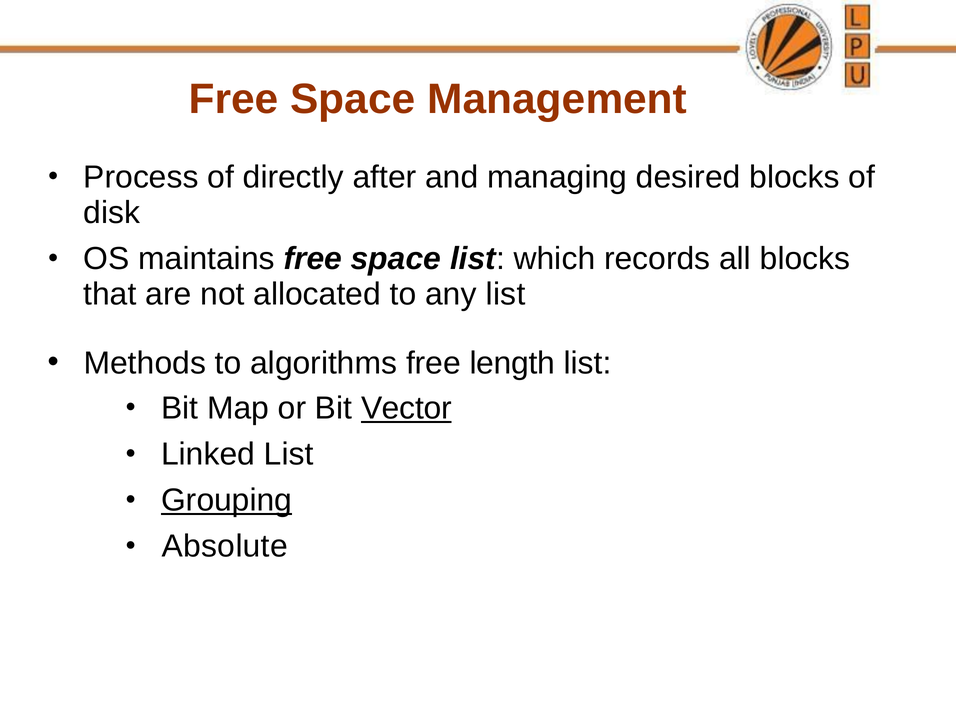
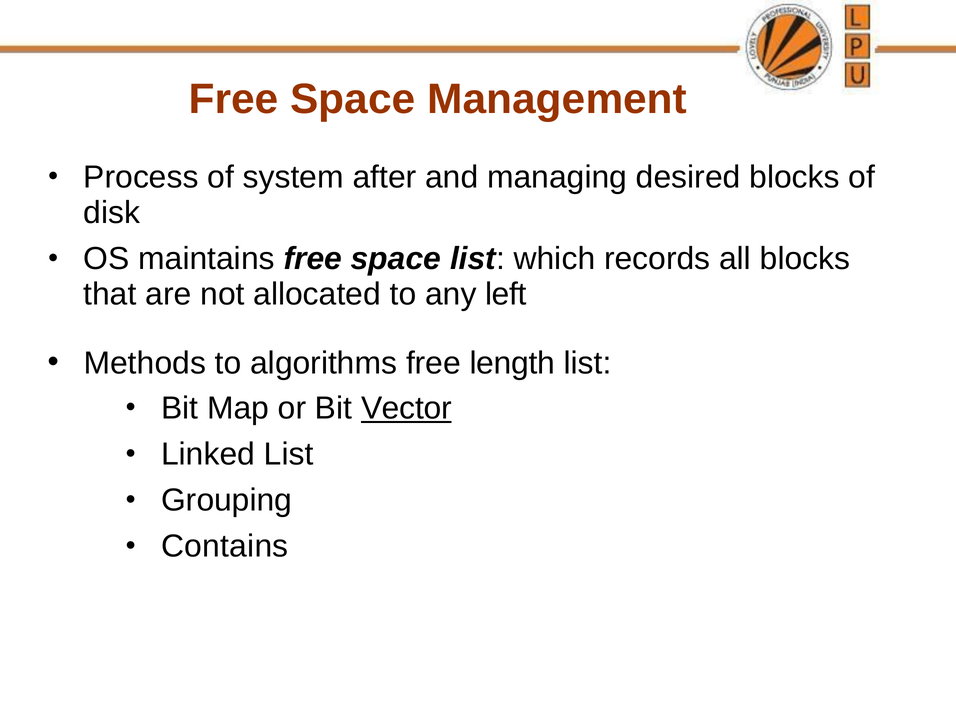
directly: directly -> system
any list: list -> left
Grouping underline: present -> none
Absolute: Absolute -> Contains
